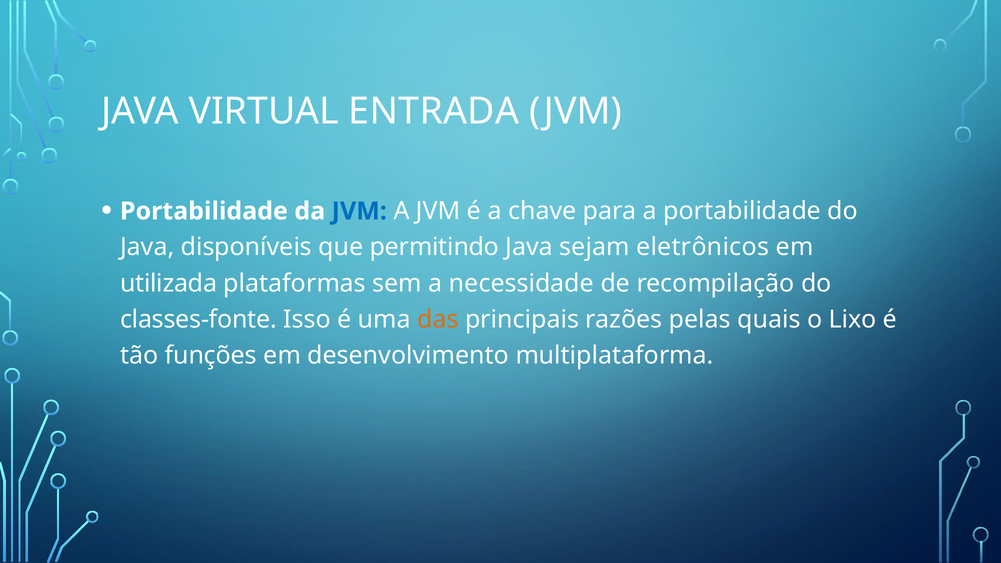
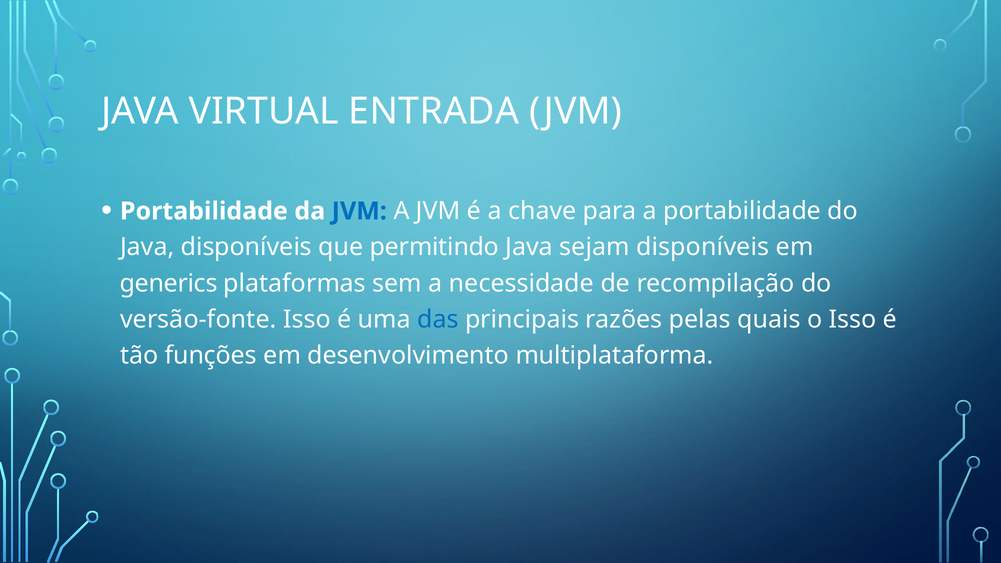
sejam eletrônicos: eletrônicos -> disponíveis
utilizada: utilizada -> generics
classes-fonte: classes-fonte -> versão-fonte
das colour: orange -> blue
o Lixo: Lixo -> Isso
